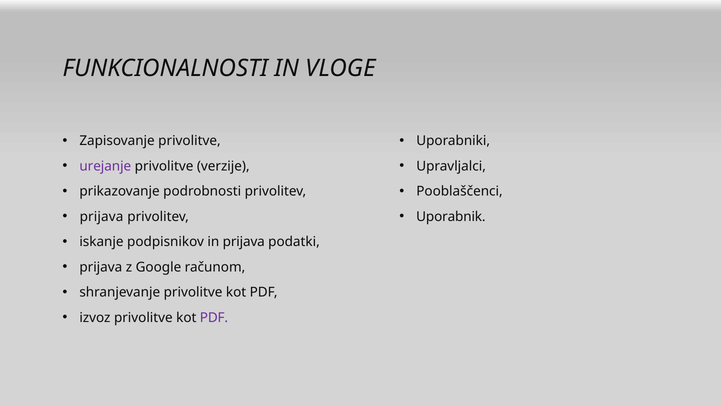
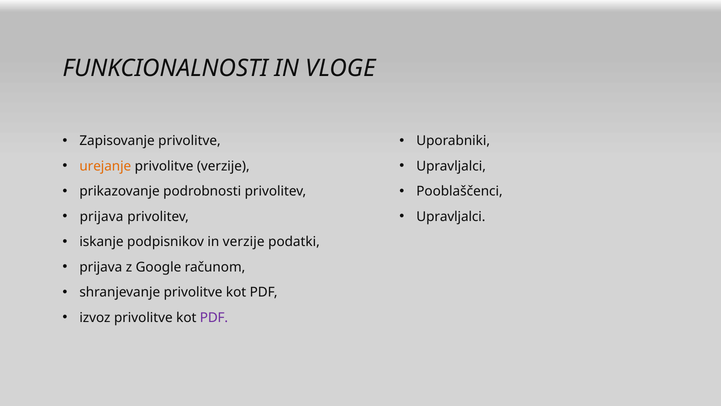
urejanje colour: purple -> orange
Uporabnik at (451, 216): Uporabnik -> Upravljalci
in prijava: prijava -> verzije
